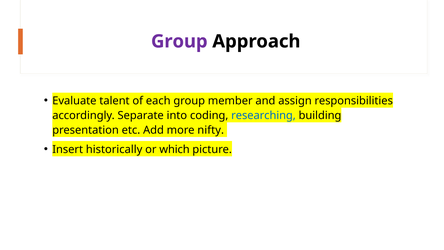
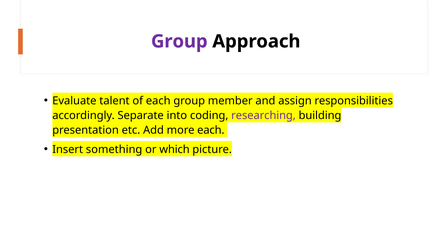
researching colour: blue -> purple
more nifty: nifty -> each
historically: historically -> something
